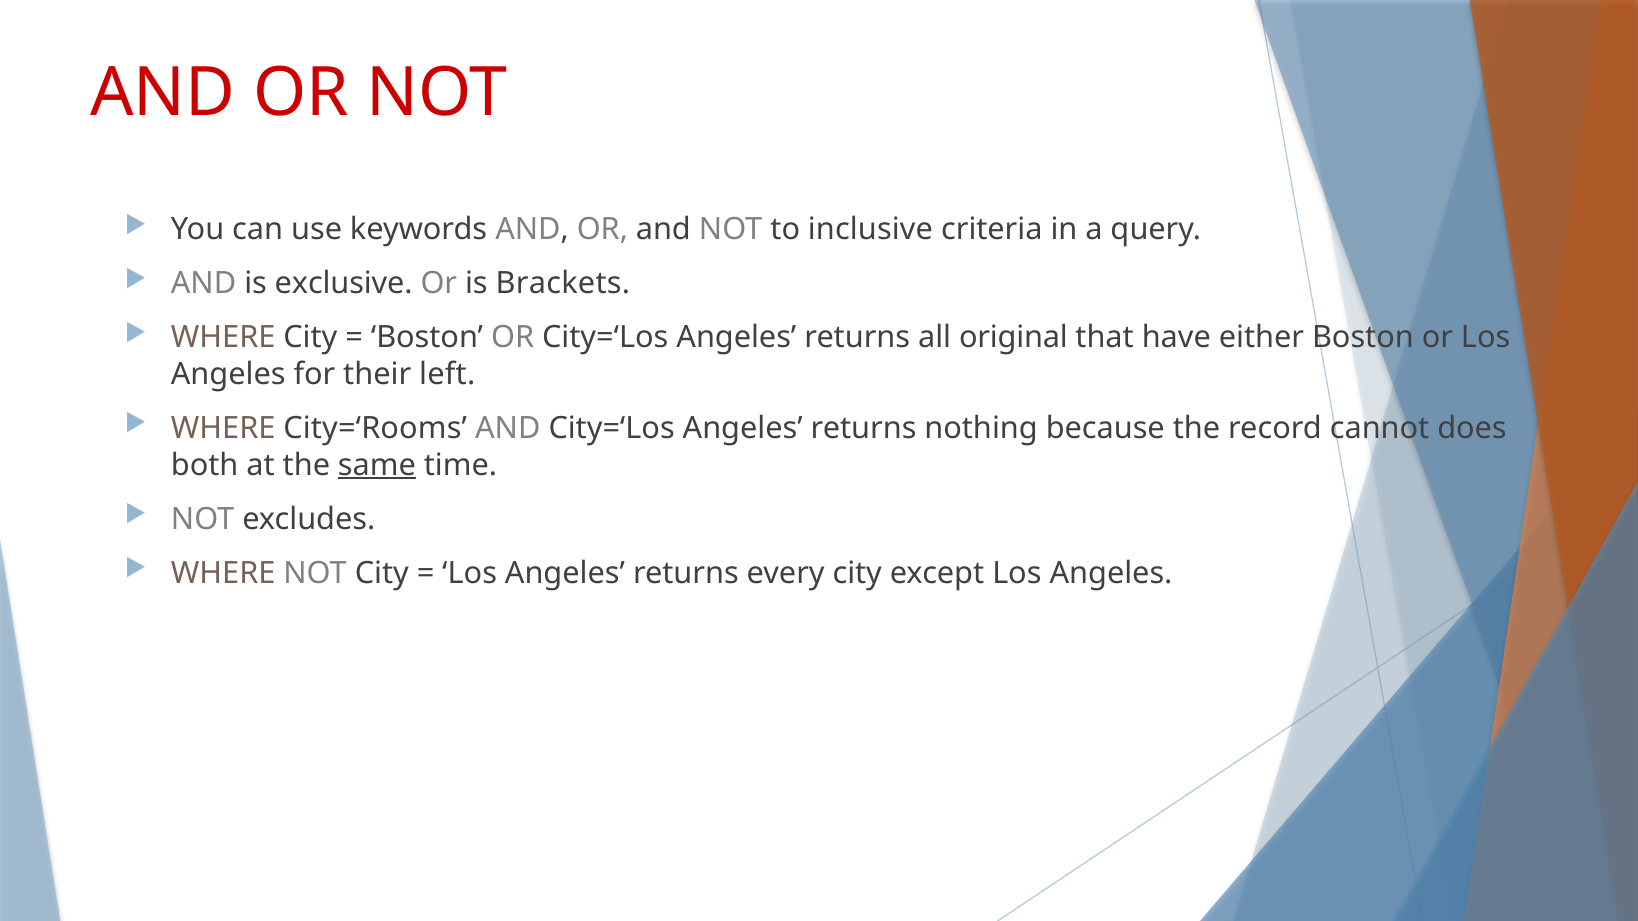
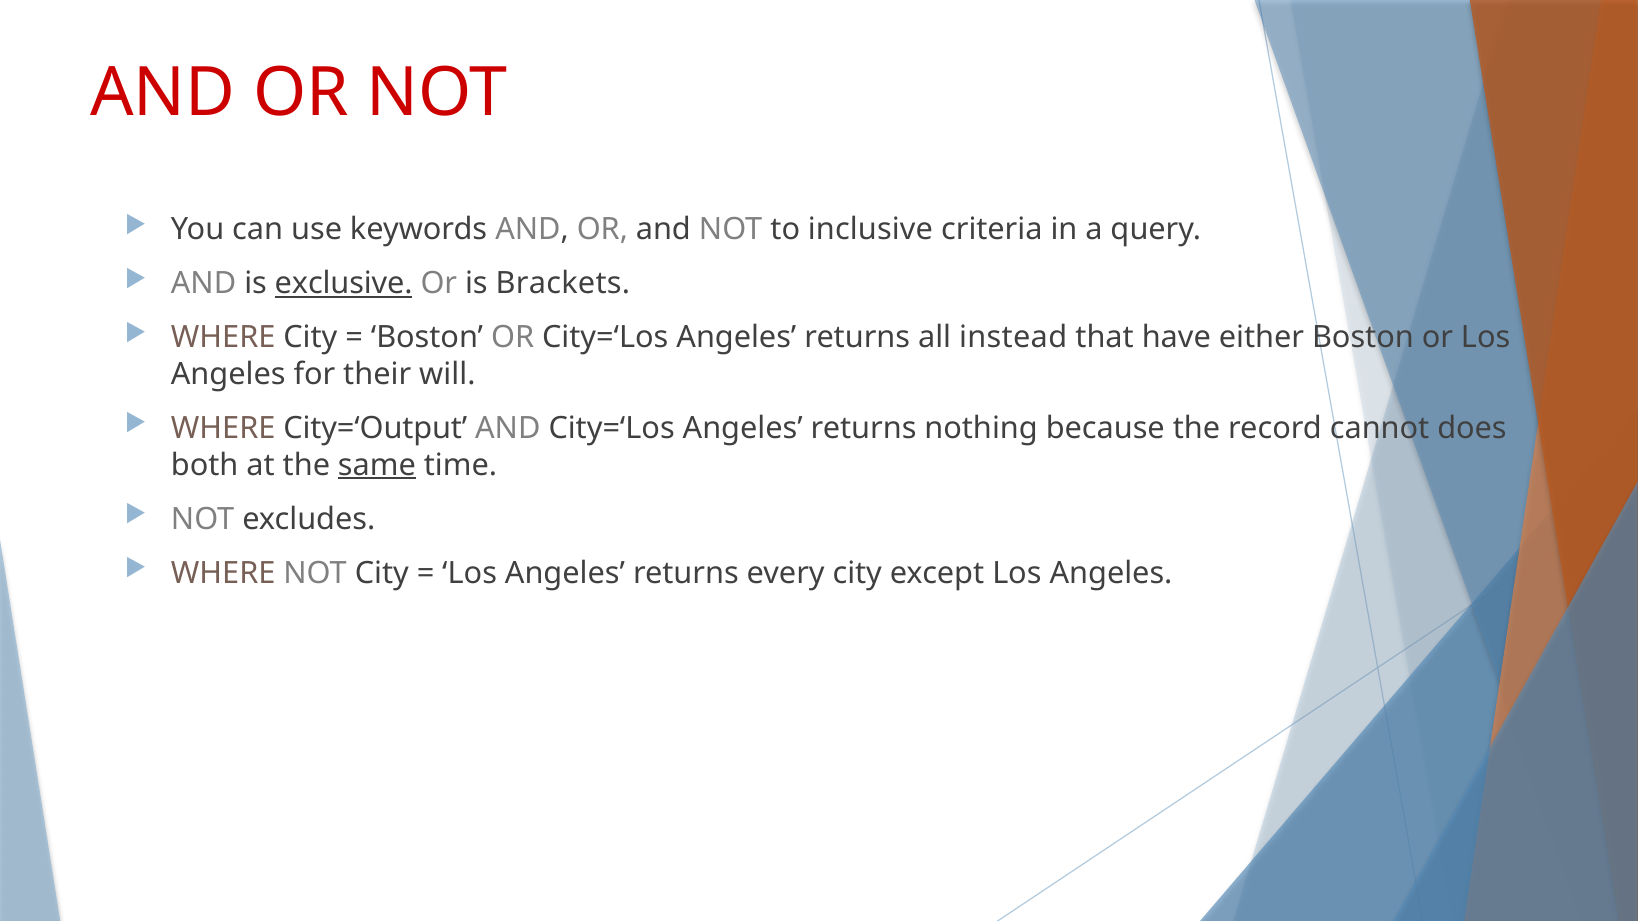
exclusive underline: none -> present
original: original -> instead
left: left -> will
City=‘Rooms: City=‘Rooms -> City=‘Output
